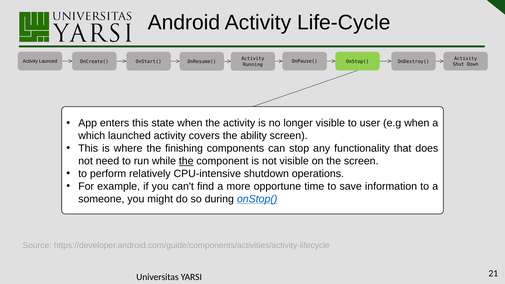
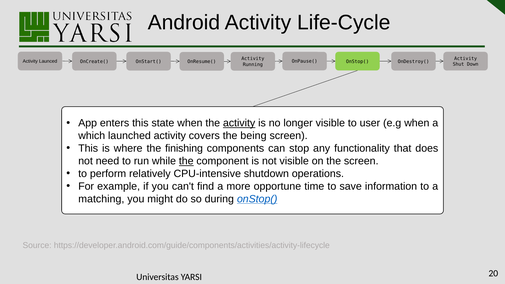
activity at (239, 123) underline: none -> present
ability: ability -> being
someone: someone -> matching
21: 21 -> 20
